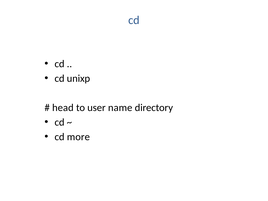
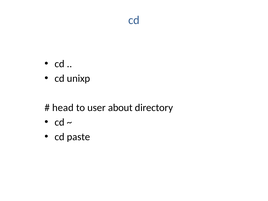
name: name -> about
more: more -> paste
